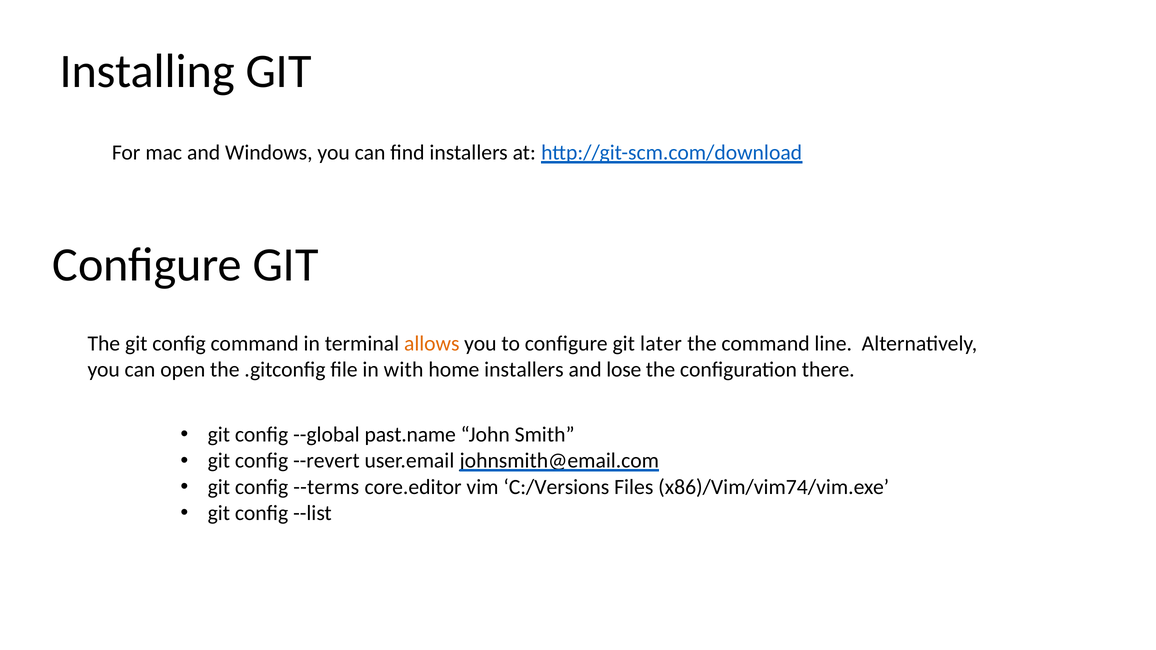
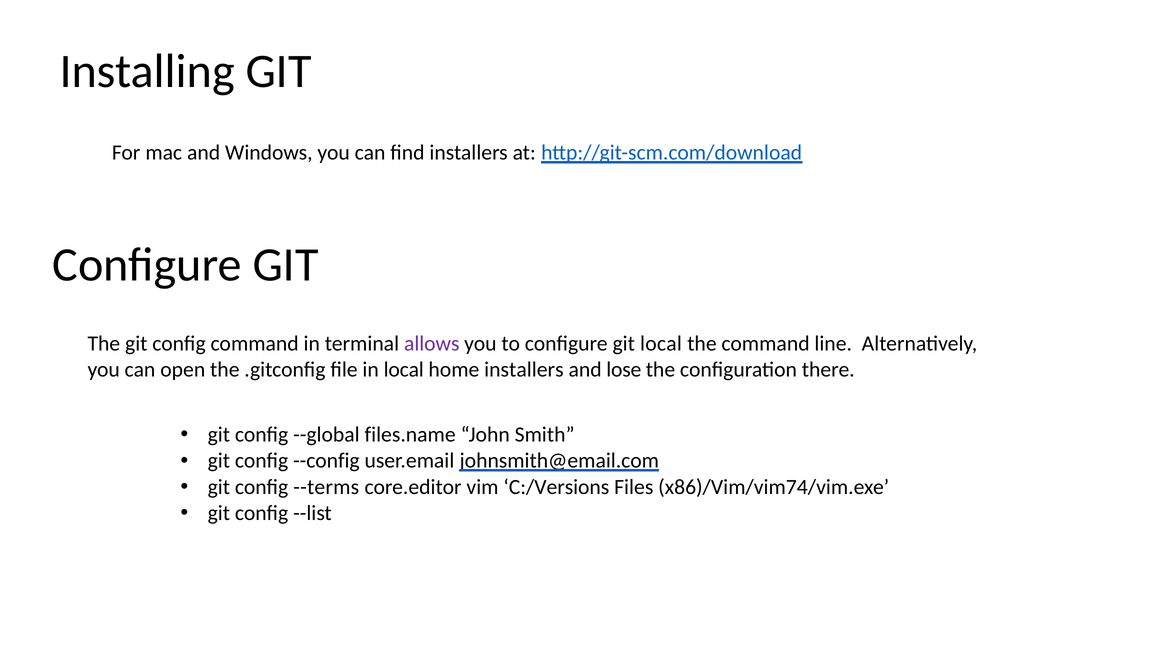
allows colour: orange -> purple
git later: later -> local
in with: with -> local
past.name: past.name -> files.name
--revert: --revert -> --config
